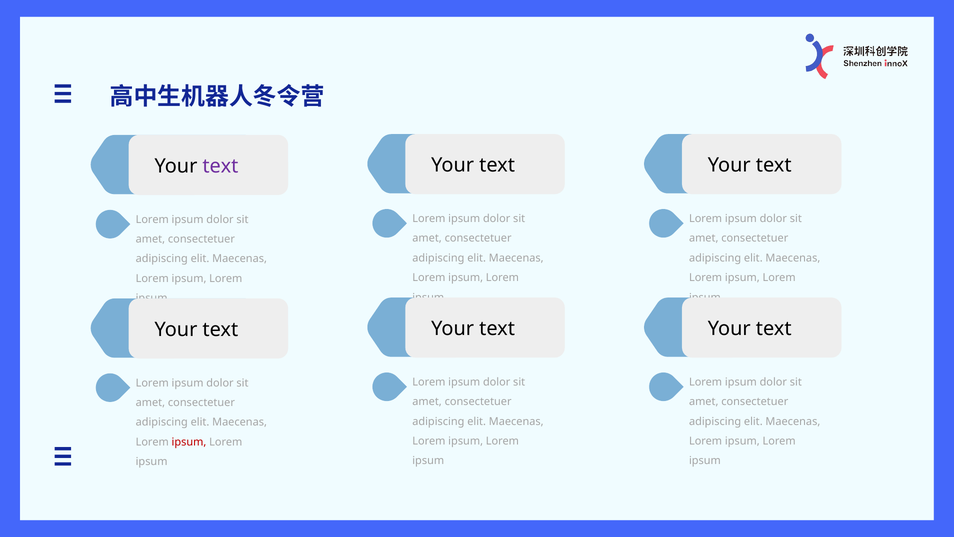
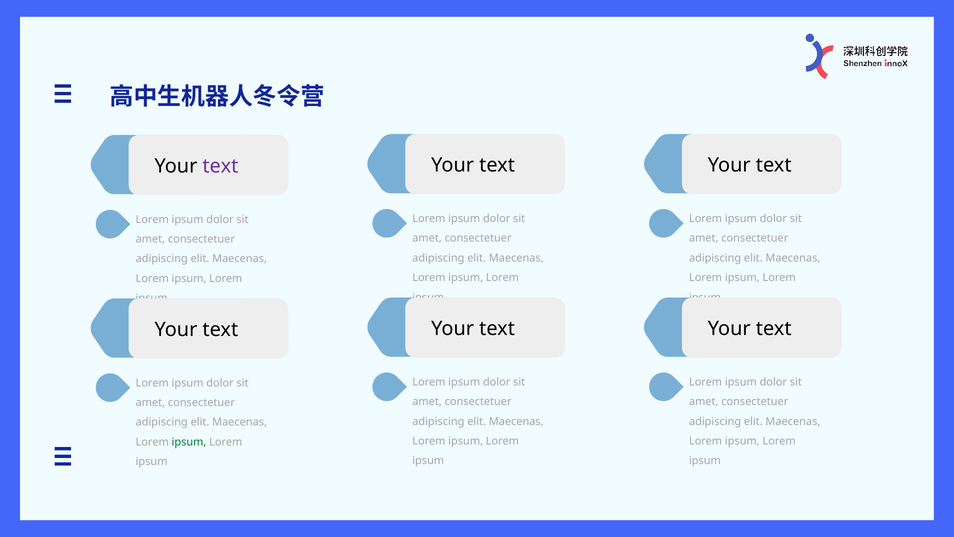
ipsum at (189, 442) colour: red -> green
